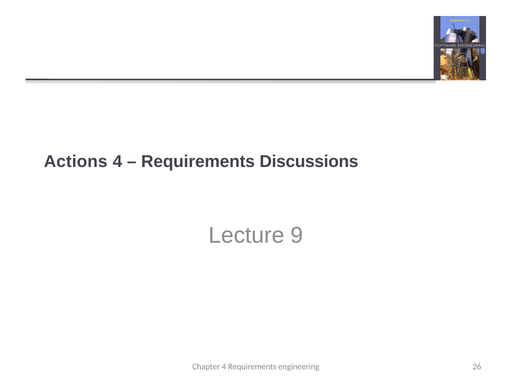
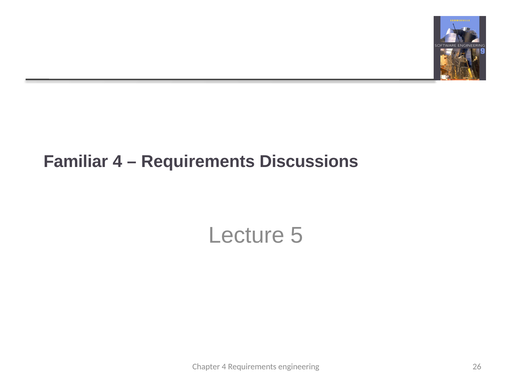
Actions: Actions -> Familiar
9: 9 -> 5
